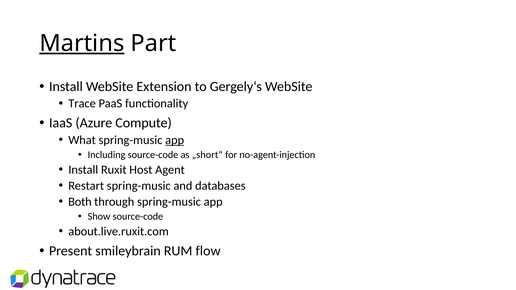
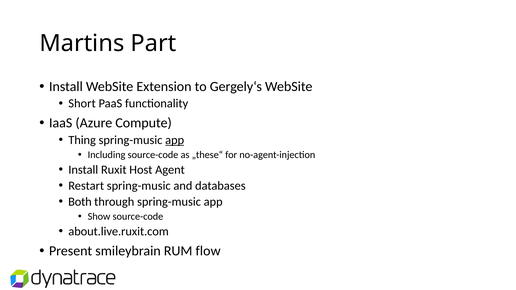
Martins underline: present -> none
Trace: Trace -> Short
What: What -> Thing
„short“: „short“ -> „these“
